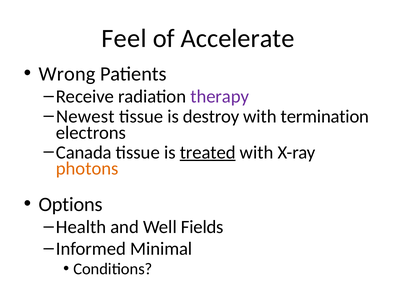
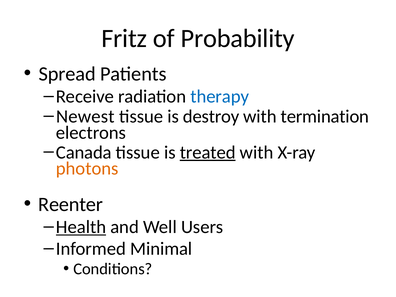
Feel: Feel -> Fritz
Accelerate: Accelerate -> Probability
Wrong: Wrong -> Spread
therapy colour: purple -> blue
Options: Options -> Reenter
Health underline: none -> present
Fields: Fields -> Users
